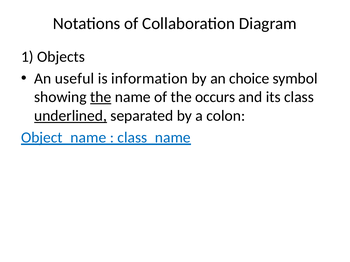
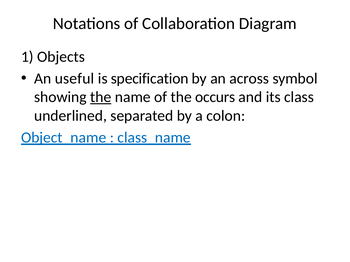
information: information -> specification
choice: choice -> across
underlined underline: present -> none
